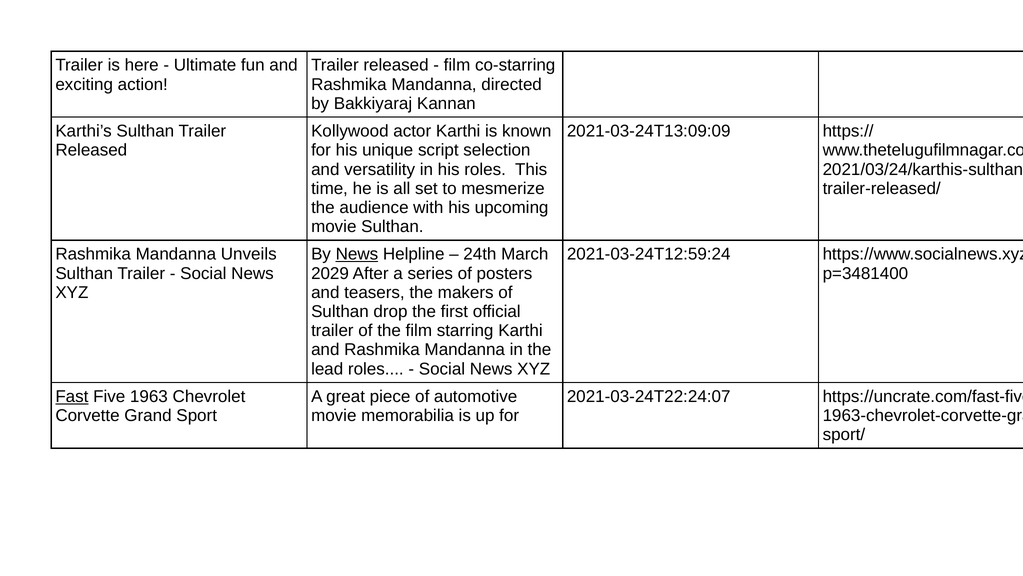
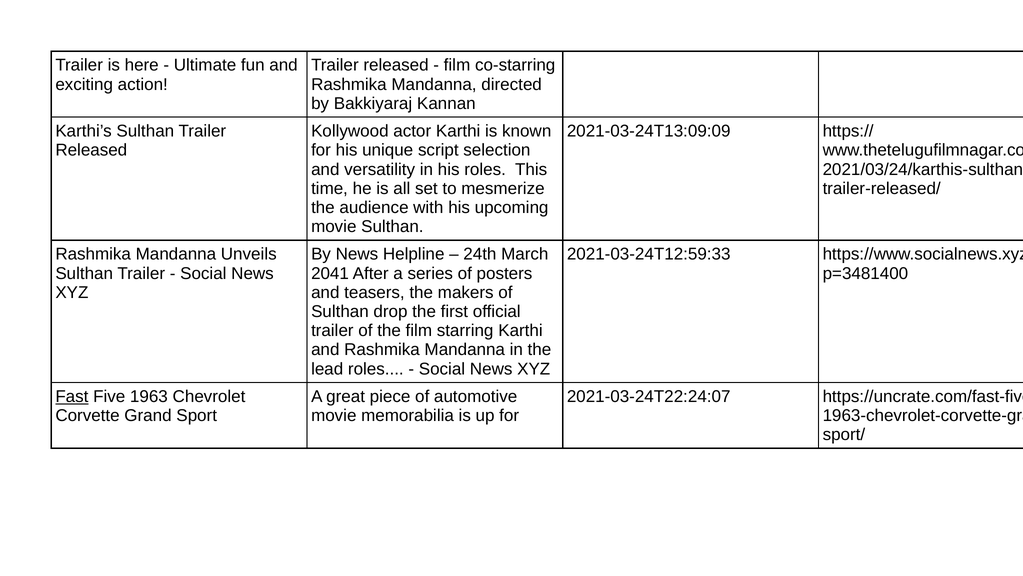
News at (357, 254) underline: present -> none
2021-03-24T12:59:24: 2021-03-24T12:59:24 -> 2021-03-24T12:59:33
2029: 2029 -> 2041
